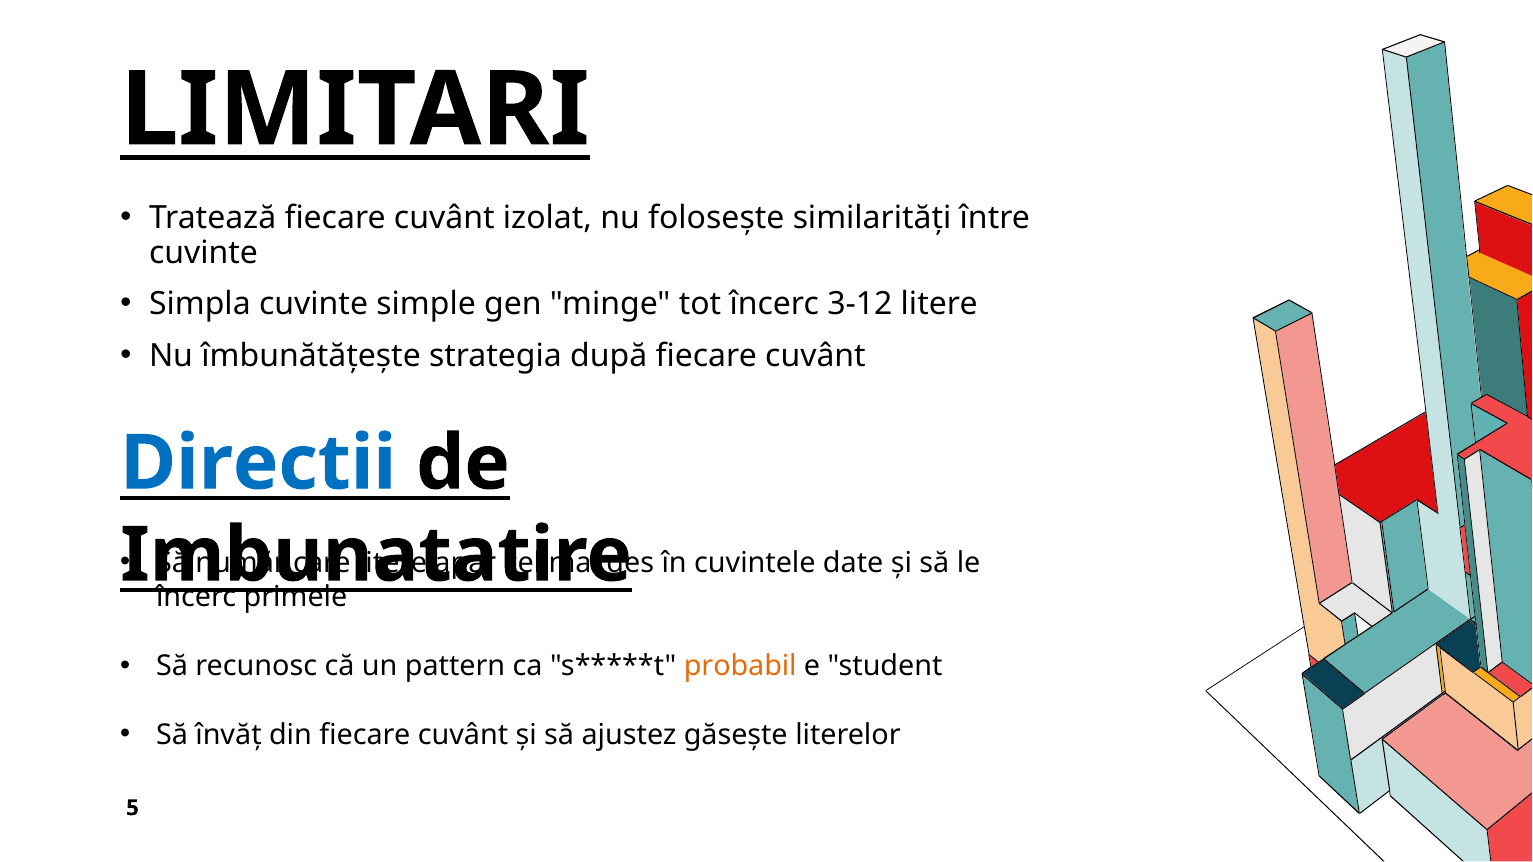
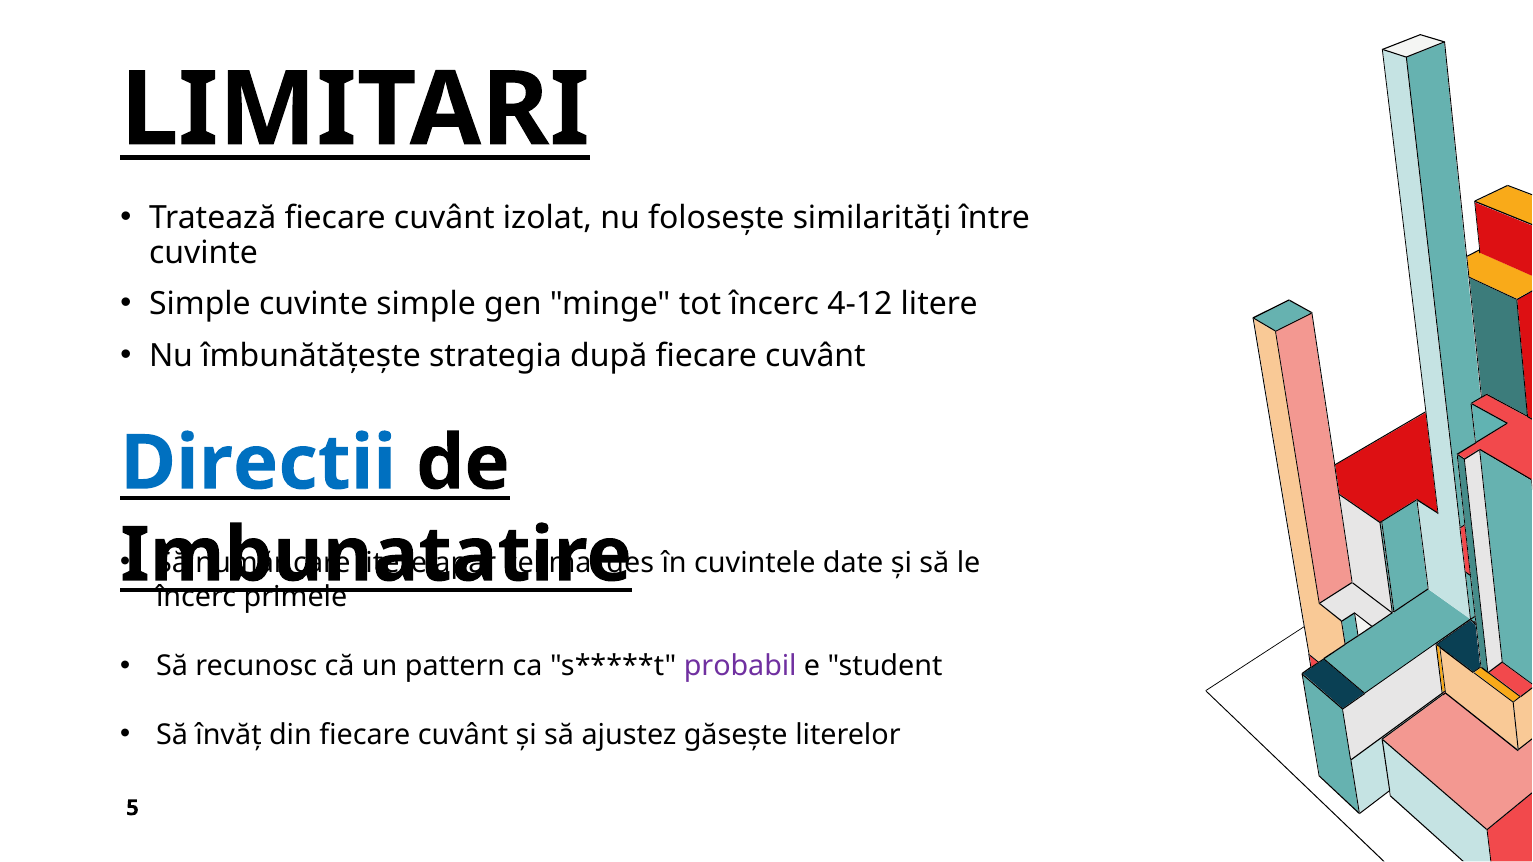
Simpla at (200, 304): Simpla -> Simple
3-12: 3-12 -> 4-12
probabil colour: orange -> purple
